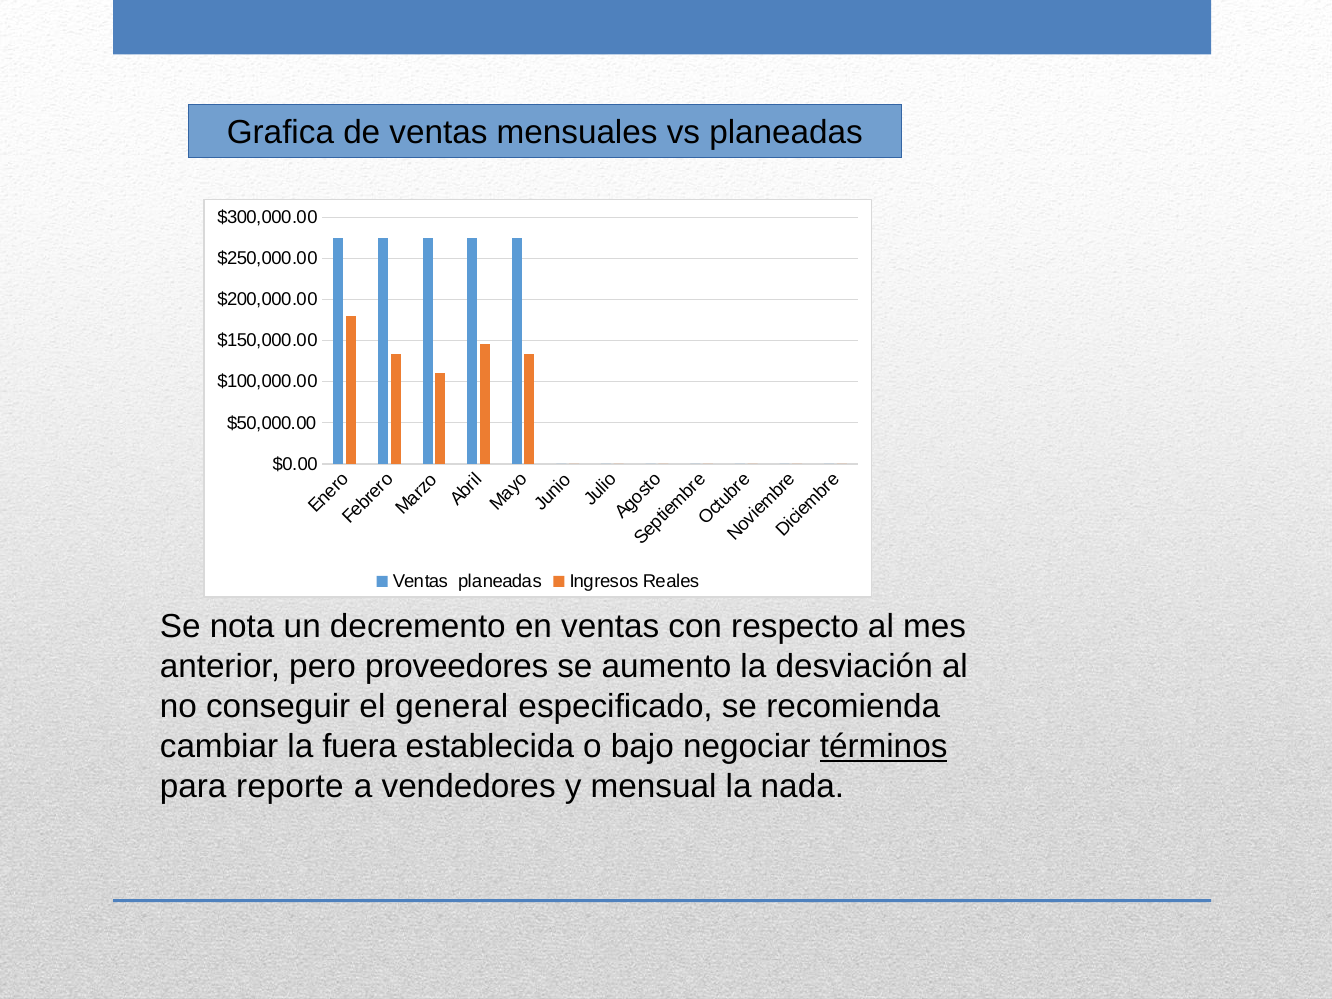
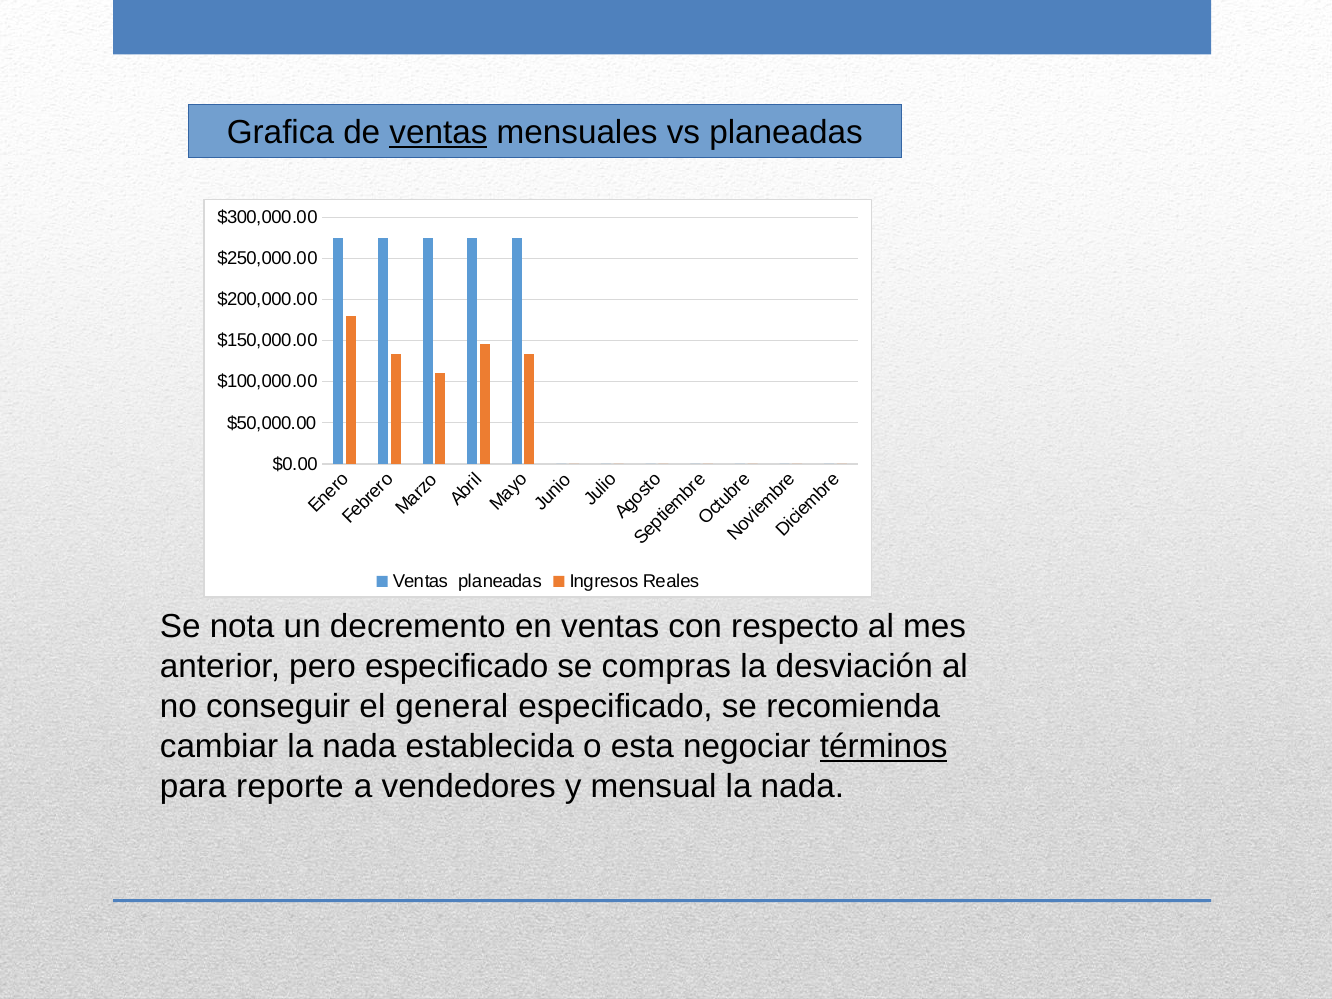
ventas at (438, 133) underline: none -> present
pero proveedores: proveedores -> especificado
aumento: aumento -> compras
cambiar la fuera: fuera -> nada
bajo: bajo -> esta
